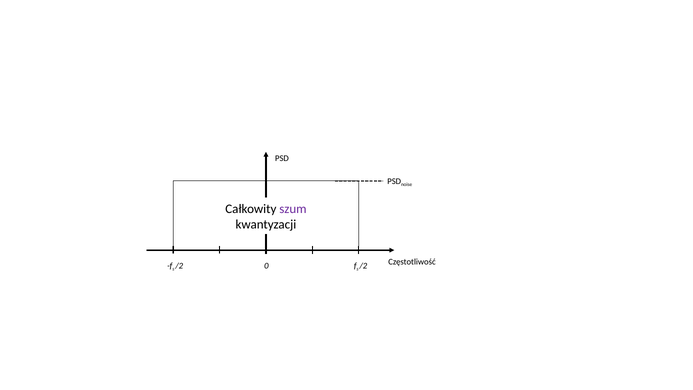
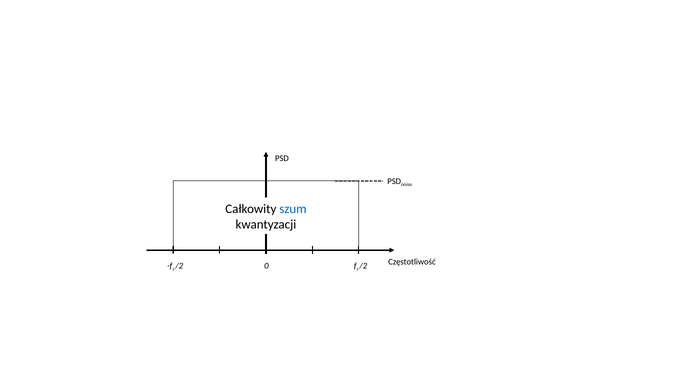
szum colour: purple -> blue
